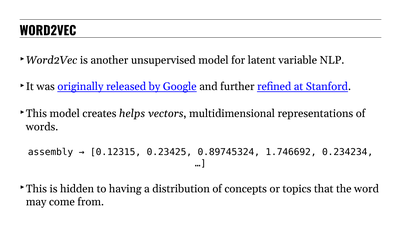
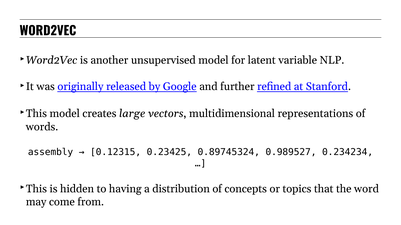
helps: helps -> large
1.746692: 1.746692 -> 0.989527
